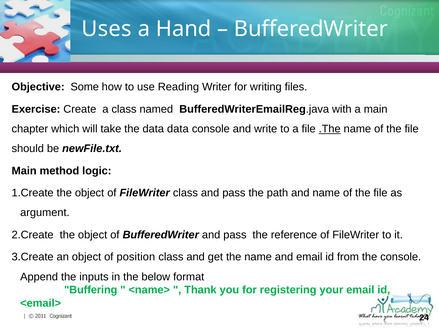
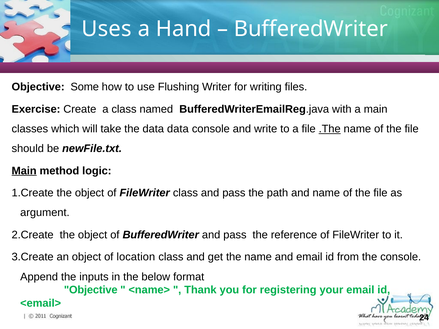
Reading: Reading -> Flushing
chapter: chapter -> classes
Main at (24, 171) underline: none -> present
position: position -> location
Buffering at (91, 290): Buffering -> Objective
